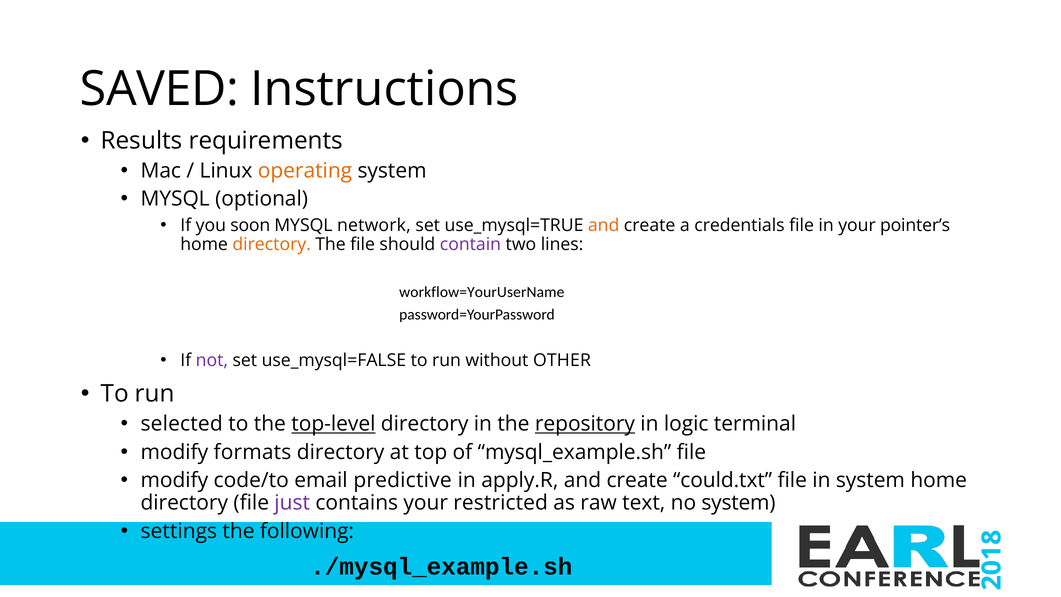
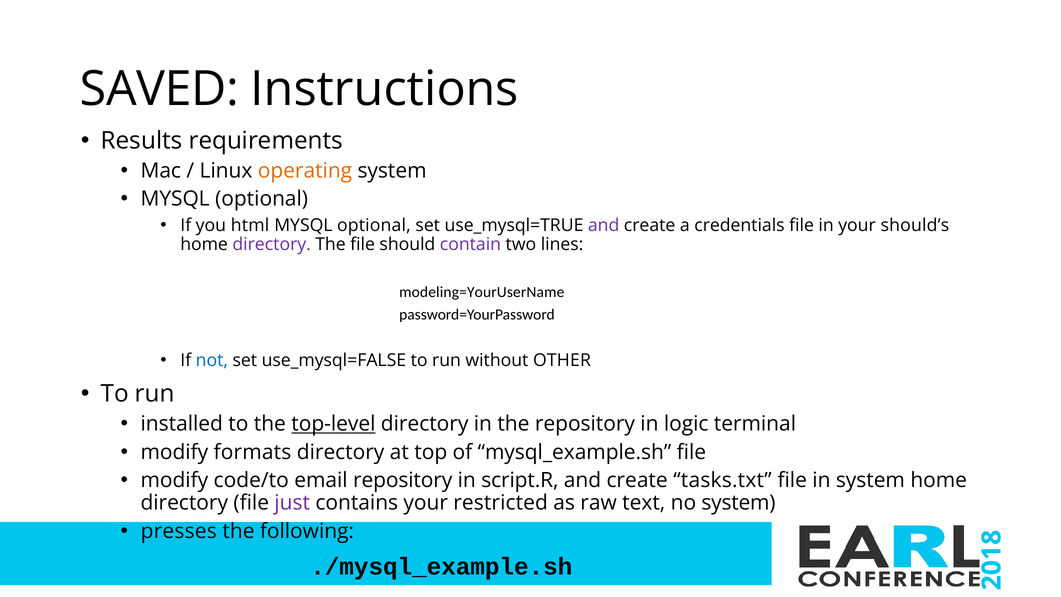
soon: soon -> html
network at (374, 225): network -> optional
and at (604, 225) colour: orange -> purple
pointer’s: pointer’s -> should’s
directory at (272, 244) colour: orange -> purple
workflow=YourUserName: workflow=YourUserName -> modeling=YourUserName
not colour: purple -> blue
selected: selected -> installed
repository at (585, 424) underline: present -> none
email predictive: predictive -> repository
apply.R: apply.R -> script.R
could.txt: could.txt -> tasks.txt
settings: settings -> presses
